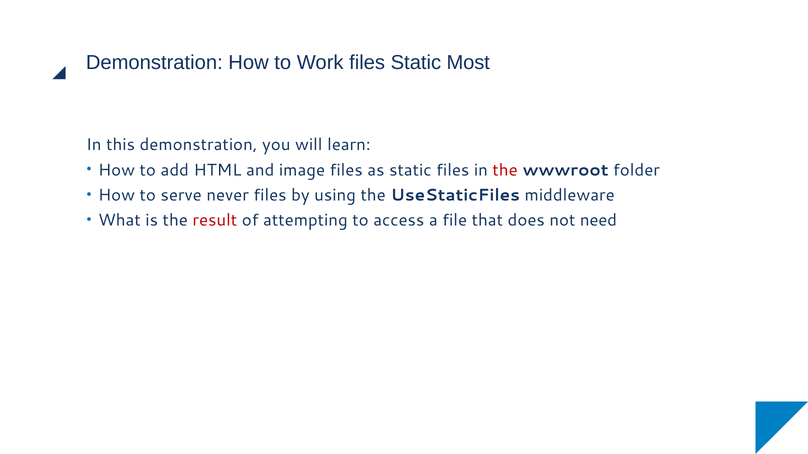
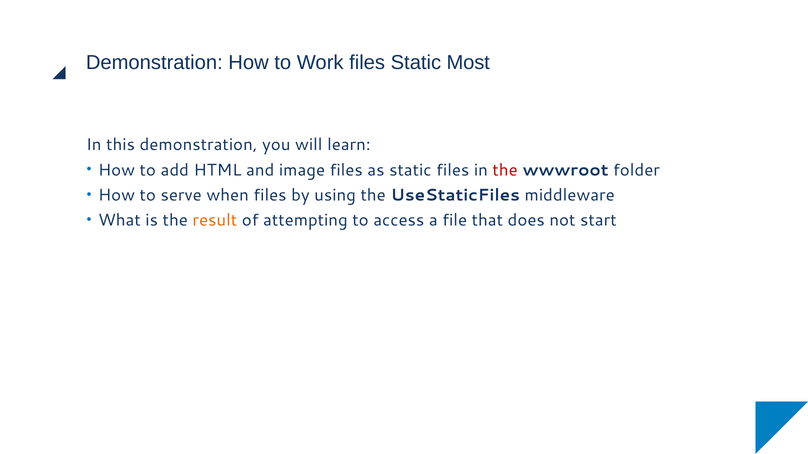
never: never -> when
result colour: red -> orange
need: need -> start
